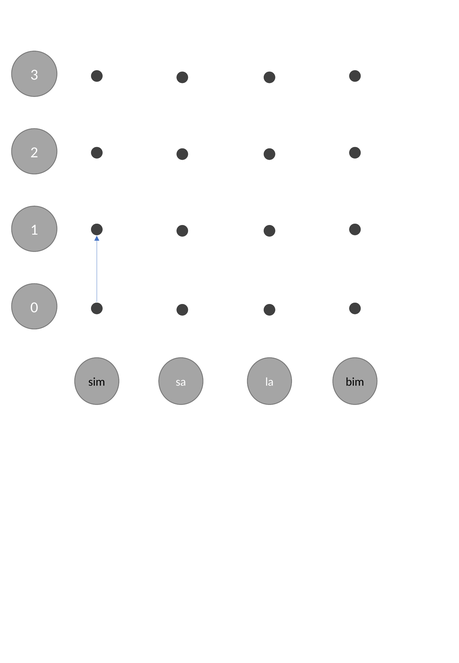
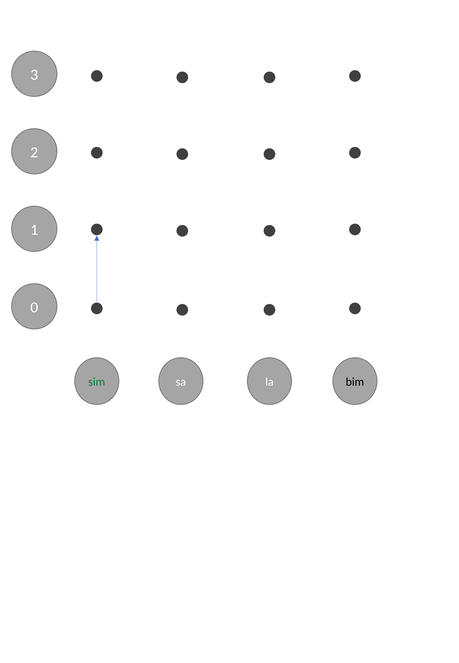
sim colour: black -> green
